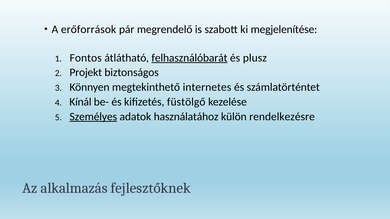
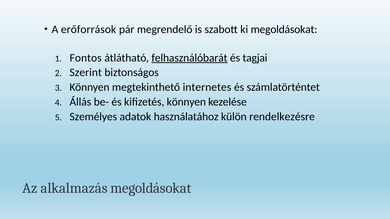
ki megjelenítése: megjelenítése -> megoldásokat
plusz: plusz -> tagjai
Projekt: Projekt -> Szerint
Kínál: Kínál -> Állás
kifizetés füstölgő: füstölgő -> könnyen
Személyes underline: present -> none
alkalmazás fejlesztőknek: fejlesztőknek -> megoldásokat
